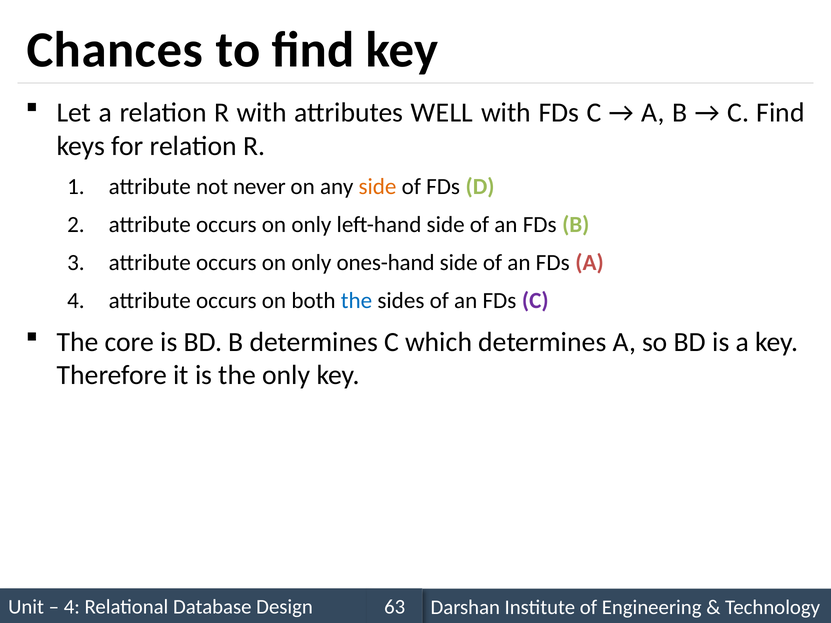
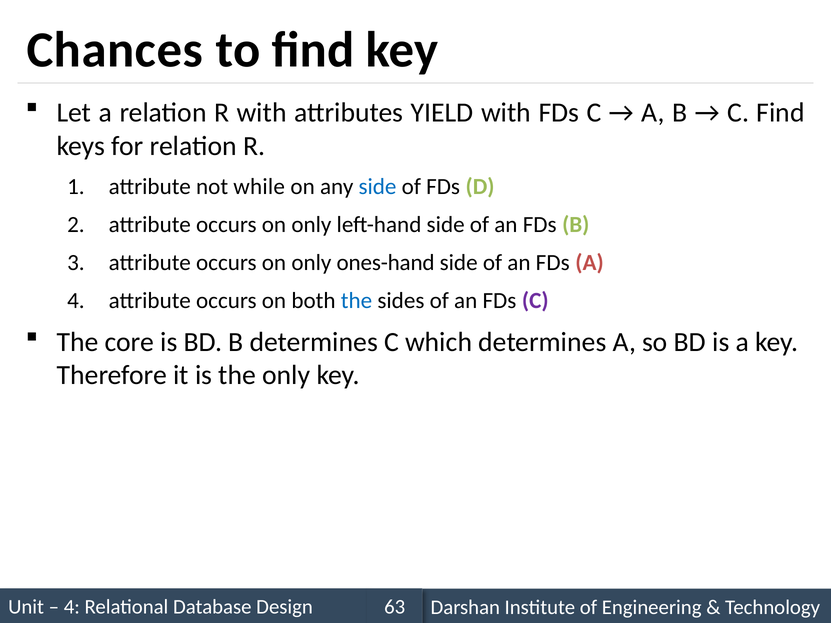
WELL: WELL -> YIELD
never: never -> while
side at (377, 187) colour: orange -> blue
